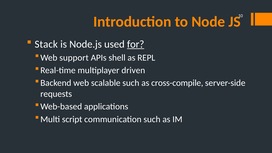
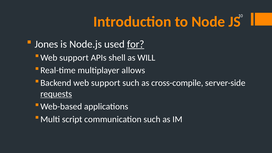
Stack: Stack -> Jones
REPL: REPL -> WILL
driven: driven -> allows
Backend web scalable: scalable -> support
requests underline: none -> present
